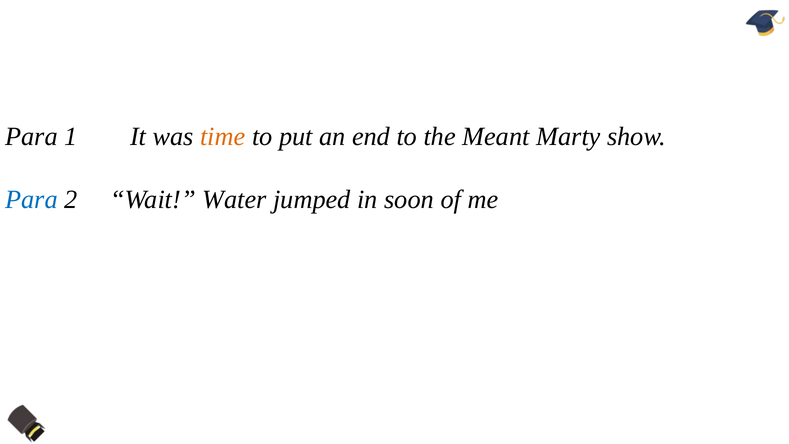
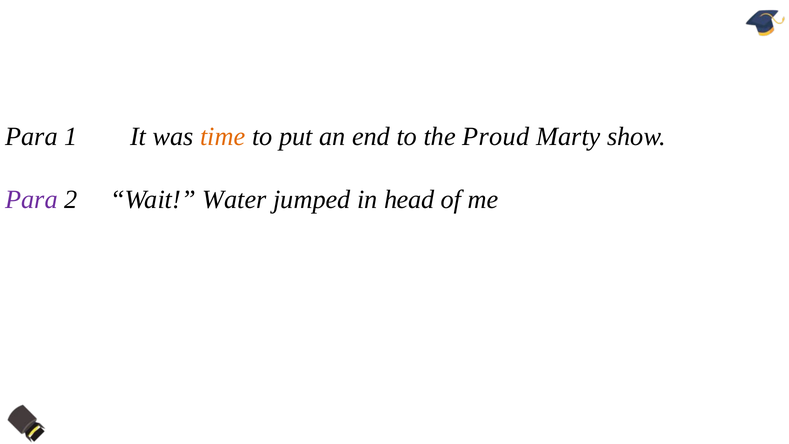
Meant: Meant -> Proud
Para at (31, 200) colour: blue -> purple
soon: soon -> head
